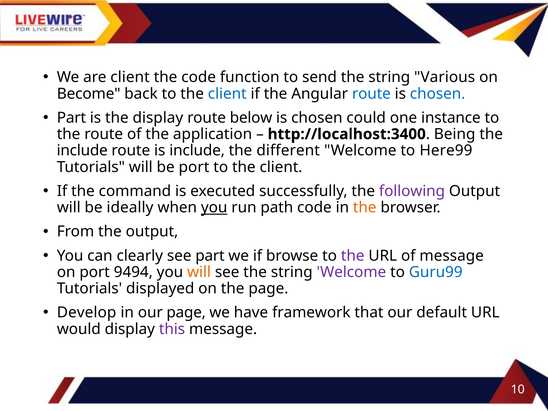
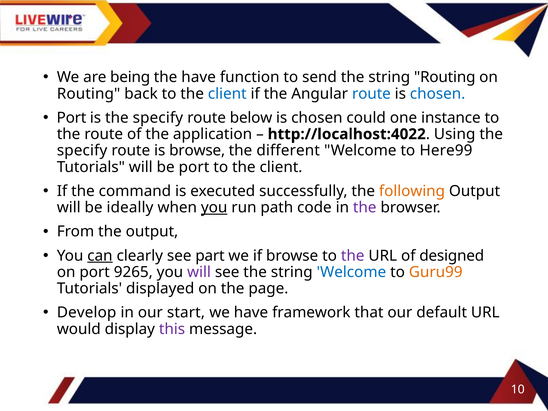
are client: client -> being
the code: code -> have
string Various: Various -> Routing
Become at (89, 94): Become -> Routing
Part at (71, 118): Part -> Port
is the display: display -> specify
http://localhost:3400: http://localhost:3400 -> http://localhost:4022
Being: Being -> Using
include at (82, 151): include -> specify
is include: include -> browse
following colour: purple -> orange
the at (365, 208) colour: orange -> purple
can underline: none -> present
of message: message -> designed
9494: 9494 -> 9265
will at (199, 272) colour: orange -> purple
Welcome at (351, 272) colour: purple -> blue
Guru99 colour: blue -> orange
our page: page -> start
